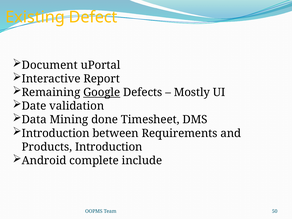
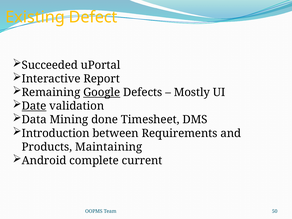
Document: Document -> Succeeded
Date underline: none -> present
Products Introduction: Introduction -> Maintaining
include: include -> current
